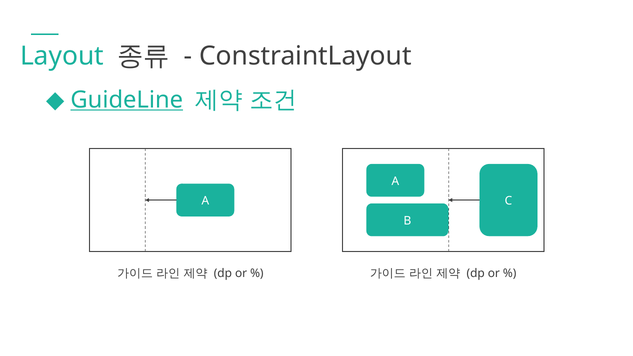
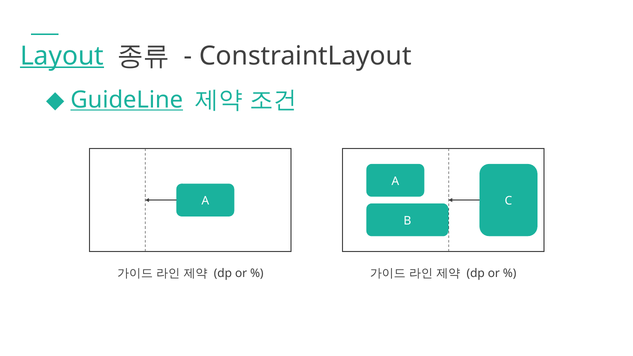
Layout underline: none -> present
